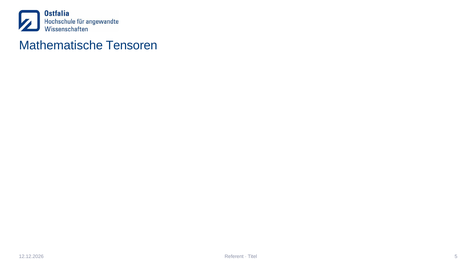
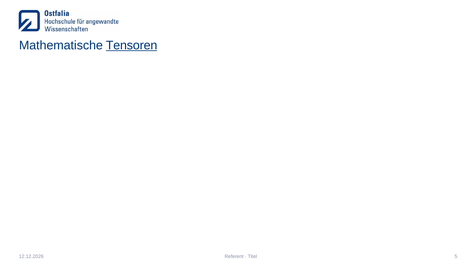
Tensoren underline: none -> present
